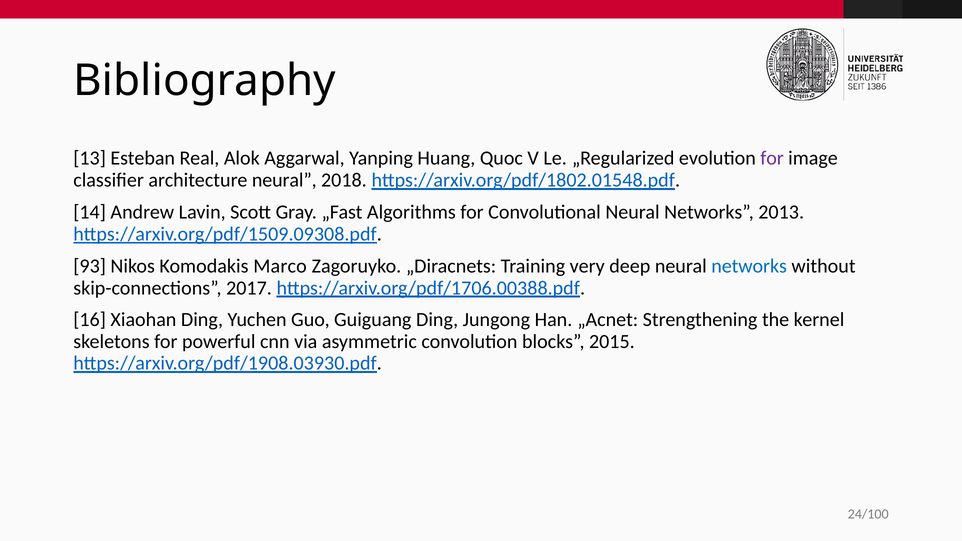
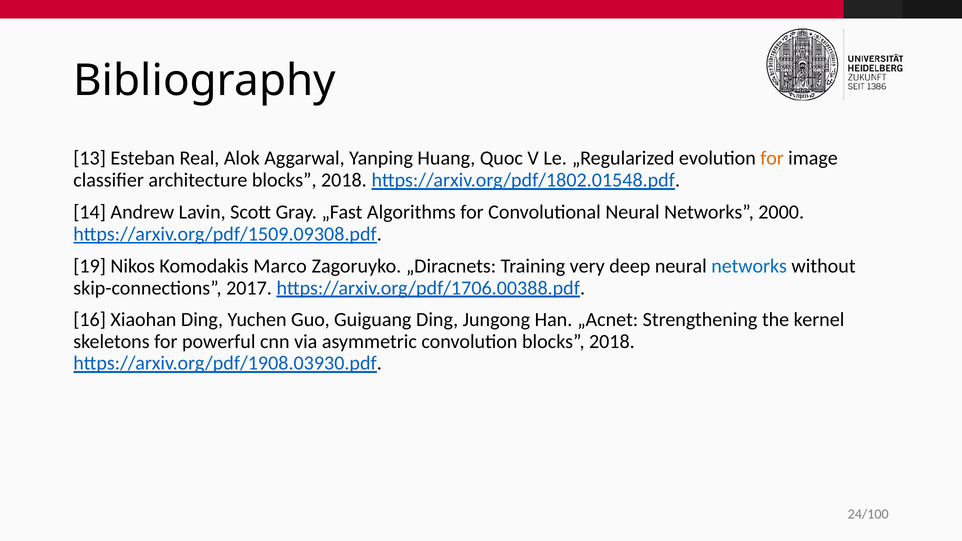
for at (772, 158) colour: purple -> orange
architecture neural: neural -> blocks
2013: 2013 -> 2000
93: 93 -> 19
convolution blocks 2015: 2015 -> 2018
